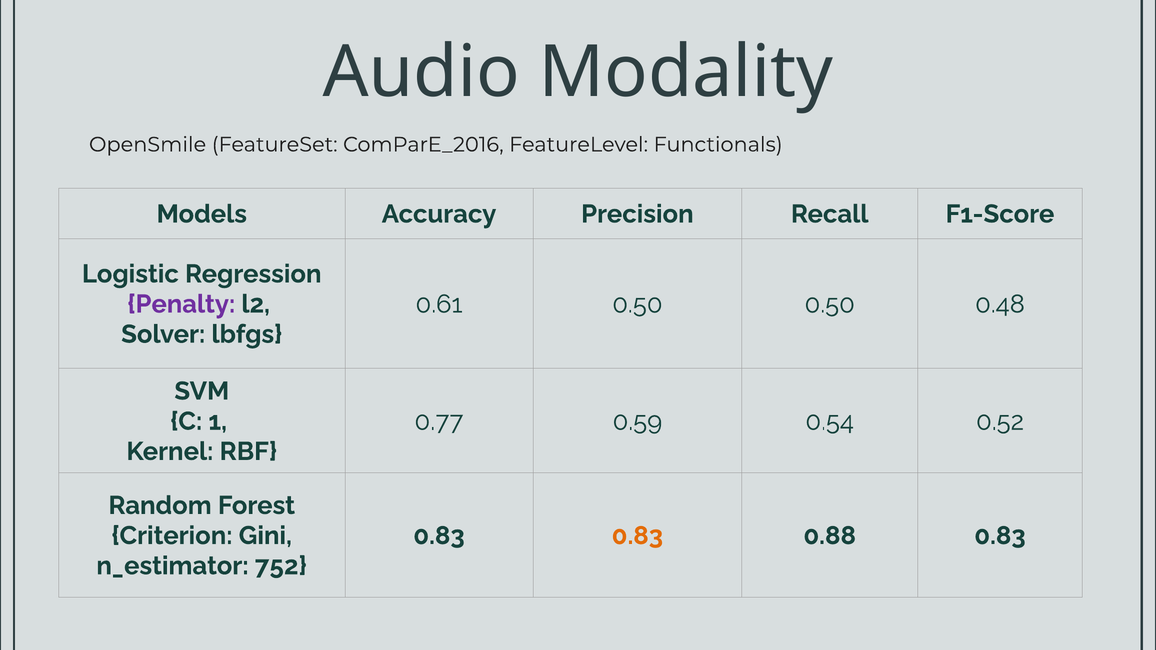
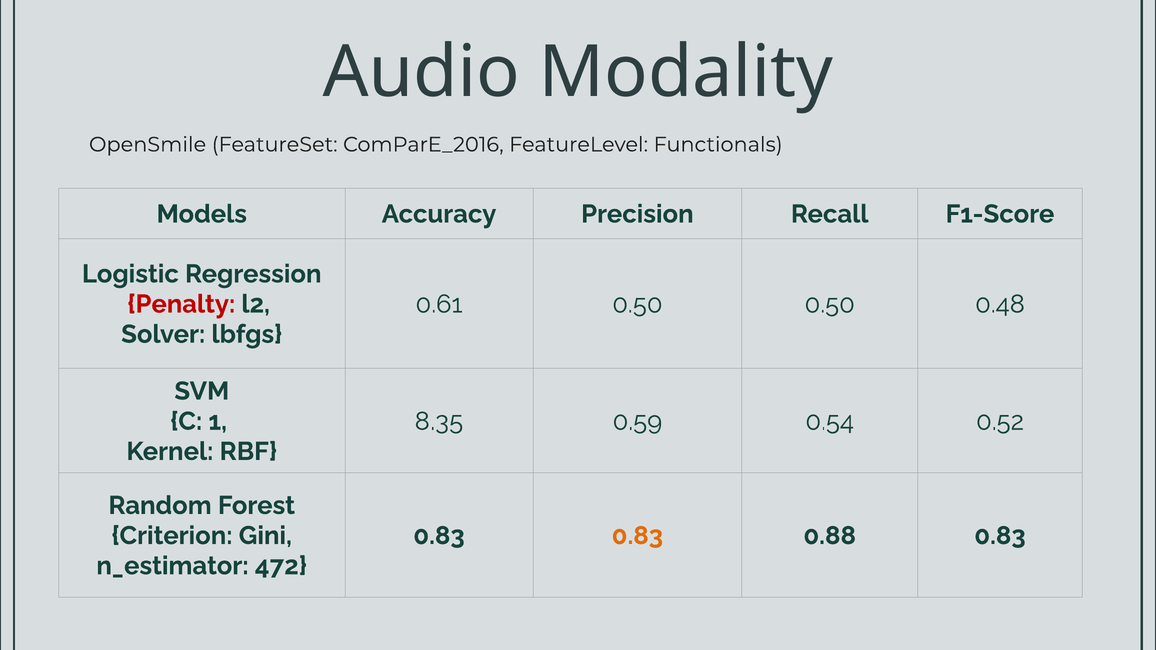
Penalty colour: purple -> red
0.77: 0.77 -> 8.35
752: 752 -> 472
